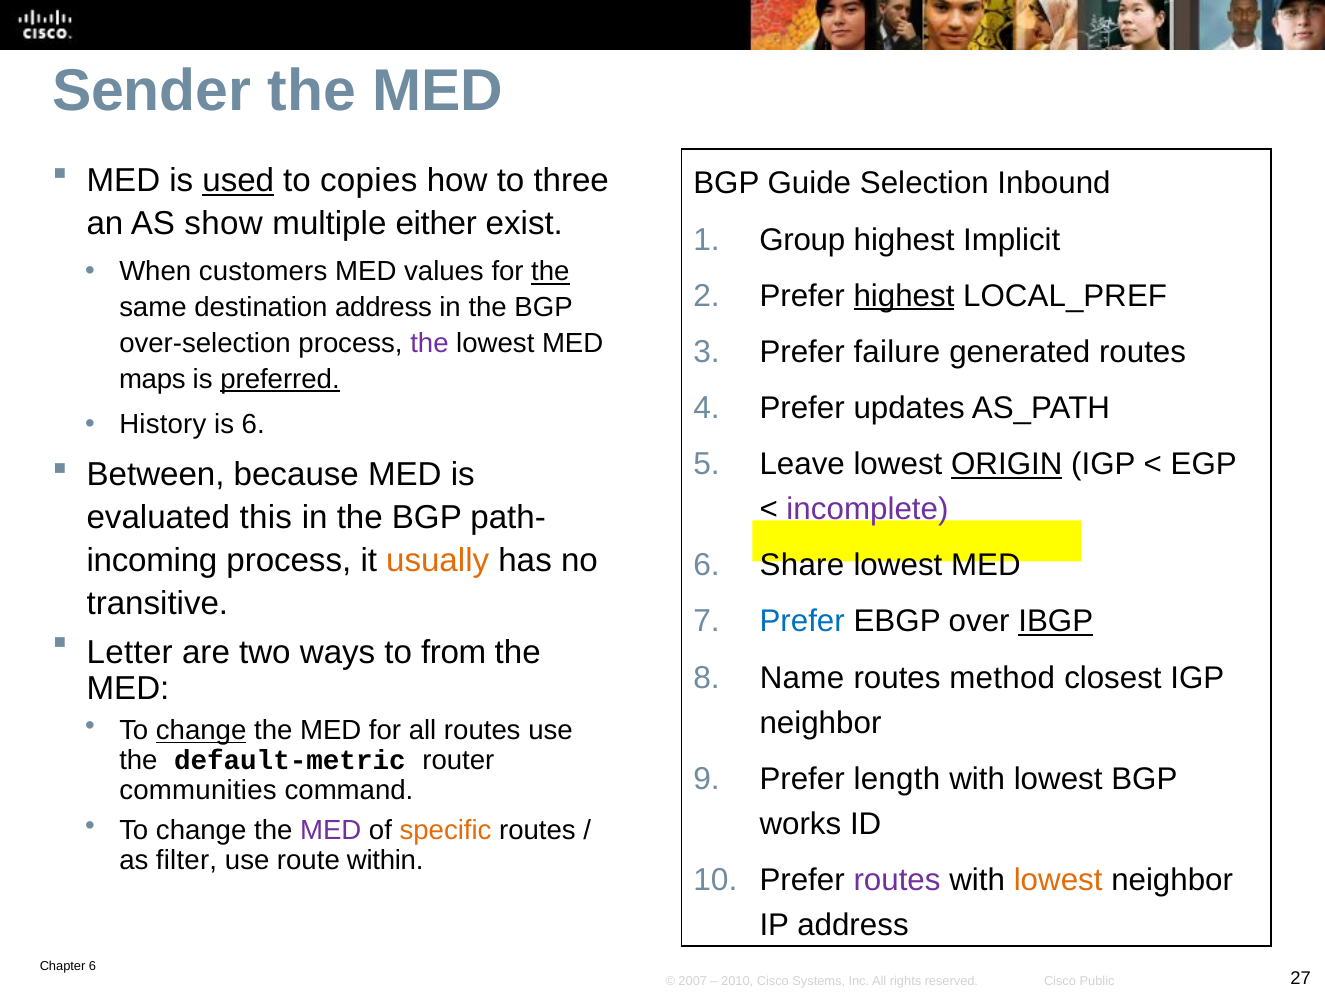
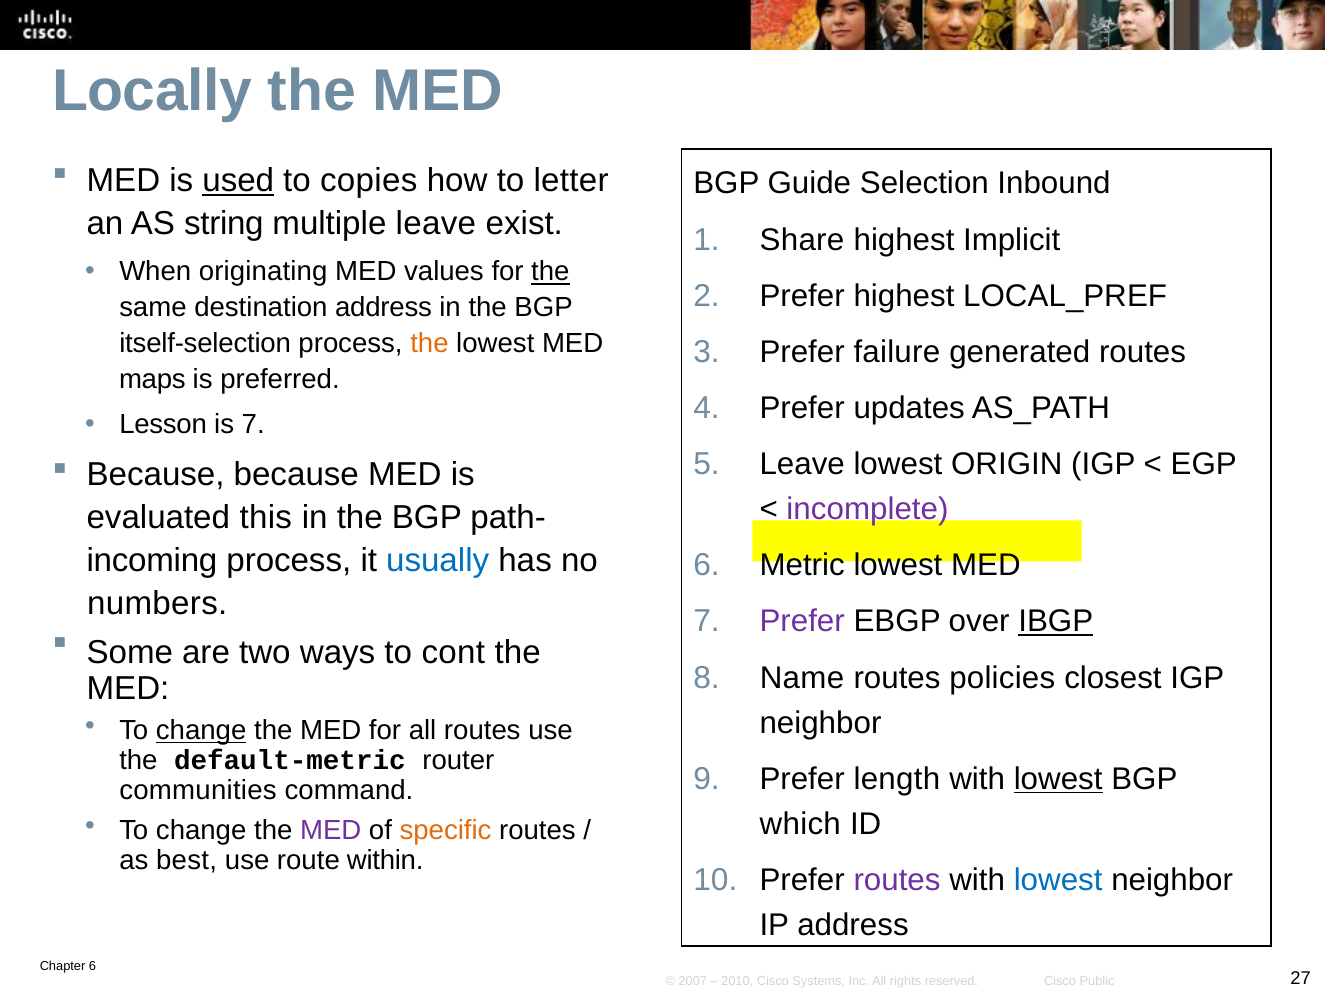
Sender: Sender -> Locally
three: three -> letter
show: show -> string
multiple either: either -> leave
Group: Group -> Share
customers: customers -> originating
highest at (904, 296) underline: present -> none
over-selection: over-selection -> itself-selection
the at (429, 343) colour: purple -> orange
preferred underline: present -> none
History: History -> Lesson
is 6: 6 -> 7
ORIGIN underline: present -> none
Between at (156, 475): Between -> Because
usually colour: orange -> blue
Share: Share -> Metric
transitive: transitive -> numbers
Prefer at (802, 621) colour: blue -> purple
Letter: Letter -> Some
from: from -> cont
method: method -> policies
lowest at (1058, 779) underline: none -> present
works: works -> which
filter: filter -> best
lowest at (1058, 880) colour: orange -> blue
